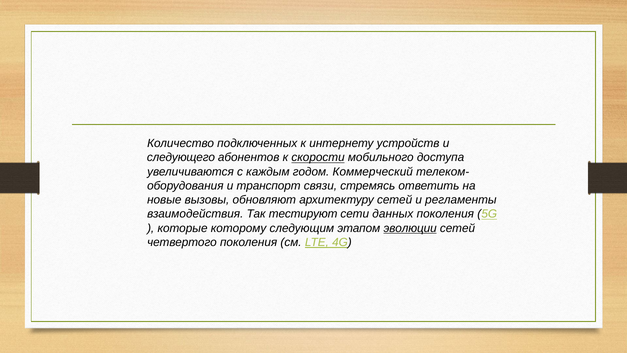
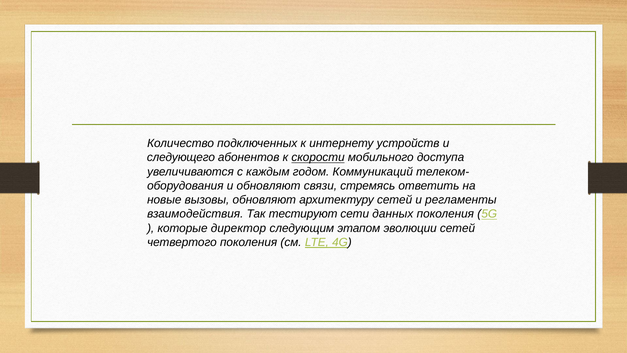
Коммерческий: Коммерческий -> Коммуникаций
и транспорт: транспорт -> обновляют
которому: которому -> директор
эволюции underline: present -> none
